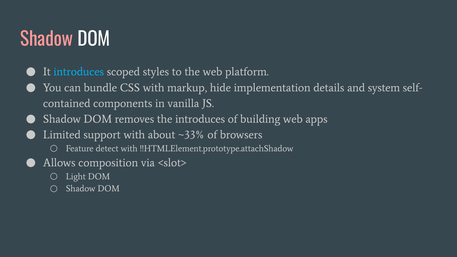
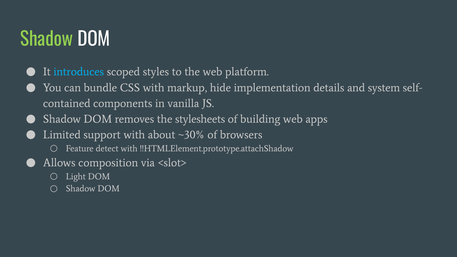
Shadow at (47, 40) colour: pink -> light green
the introduces: introduces -> stylesheets
~33%: ~33% -> ~30%
